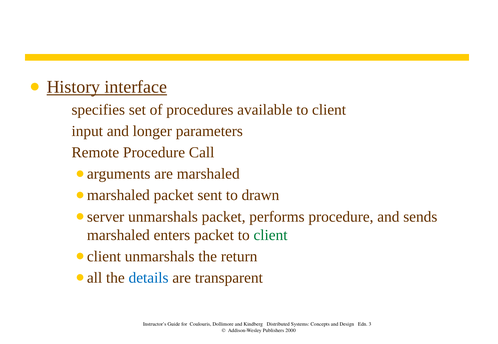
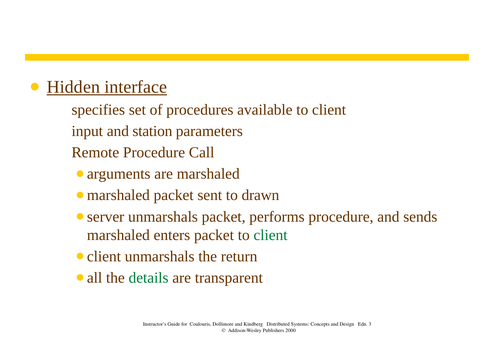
History: History -> Hidden
longer: longer -> station
details colour: blue -> green
